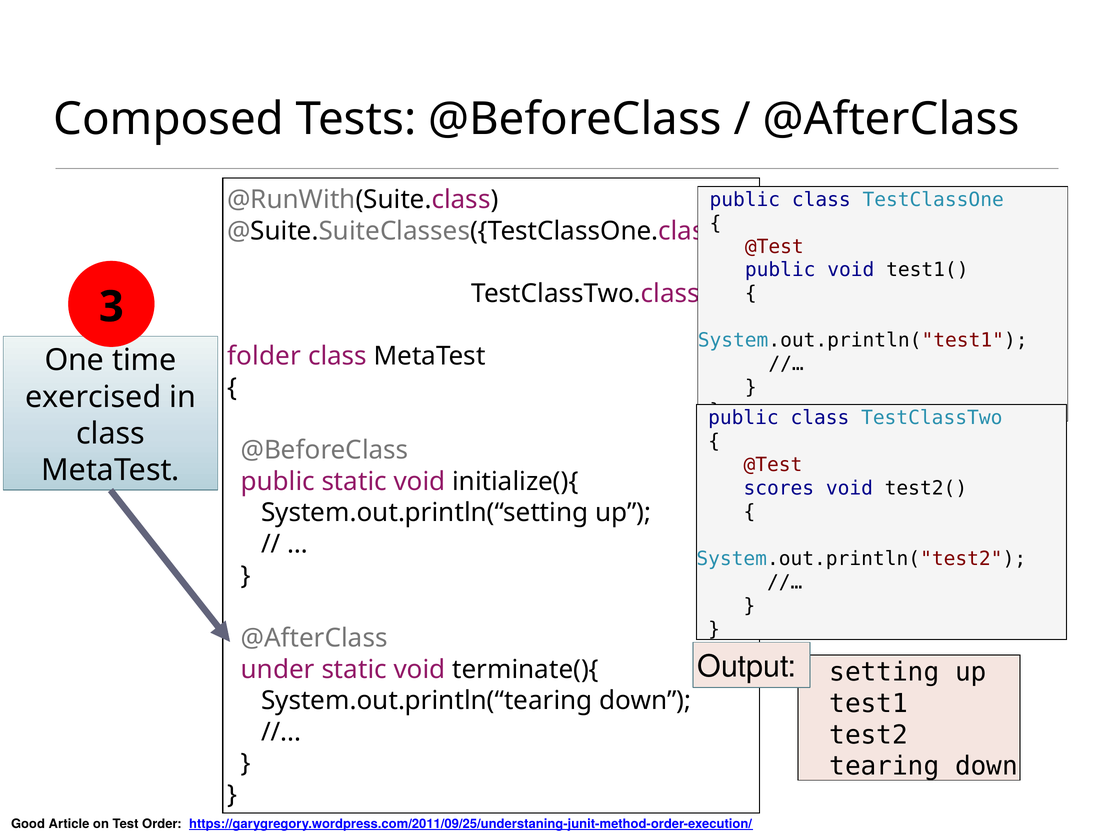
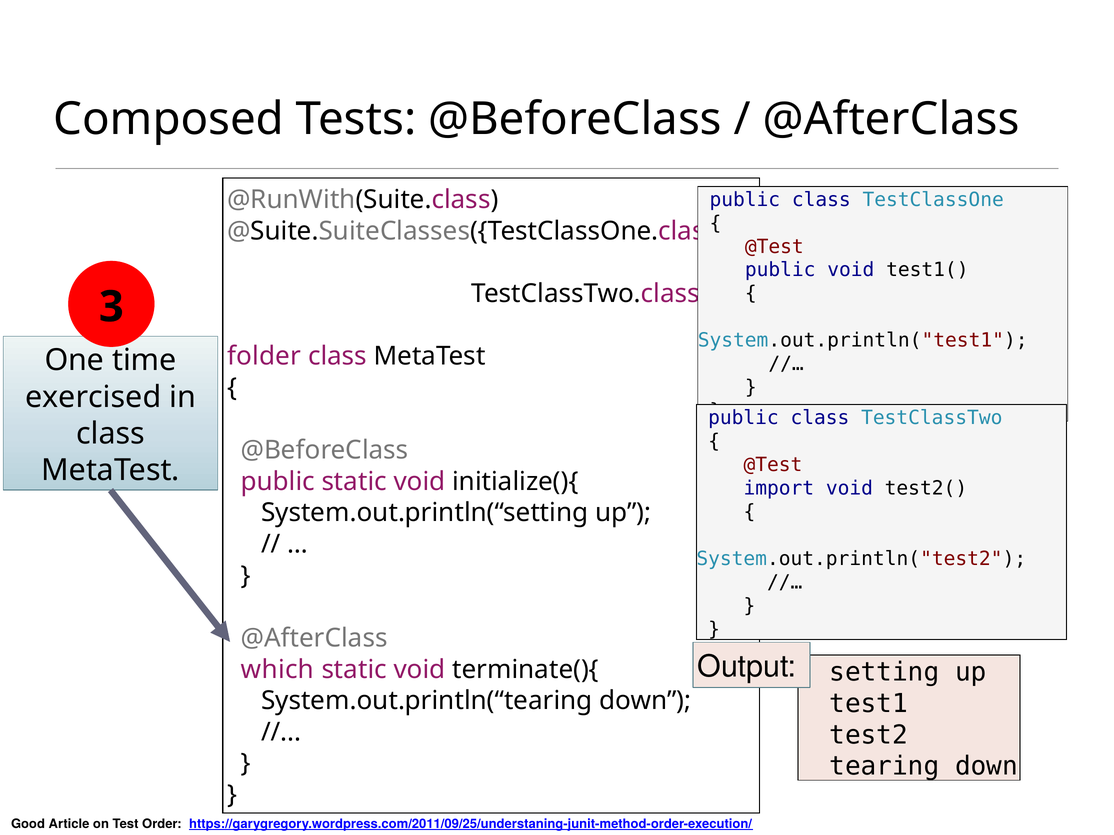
scores: scores -> import
under: under -> which
